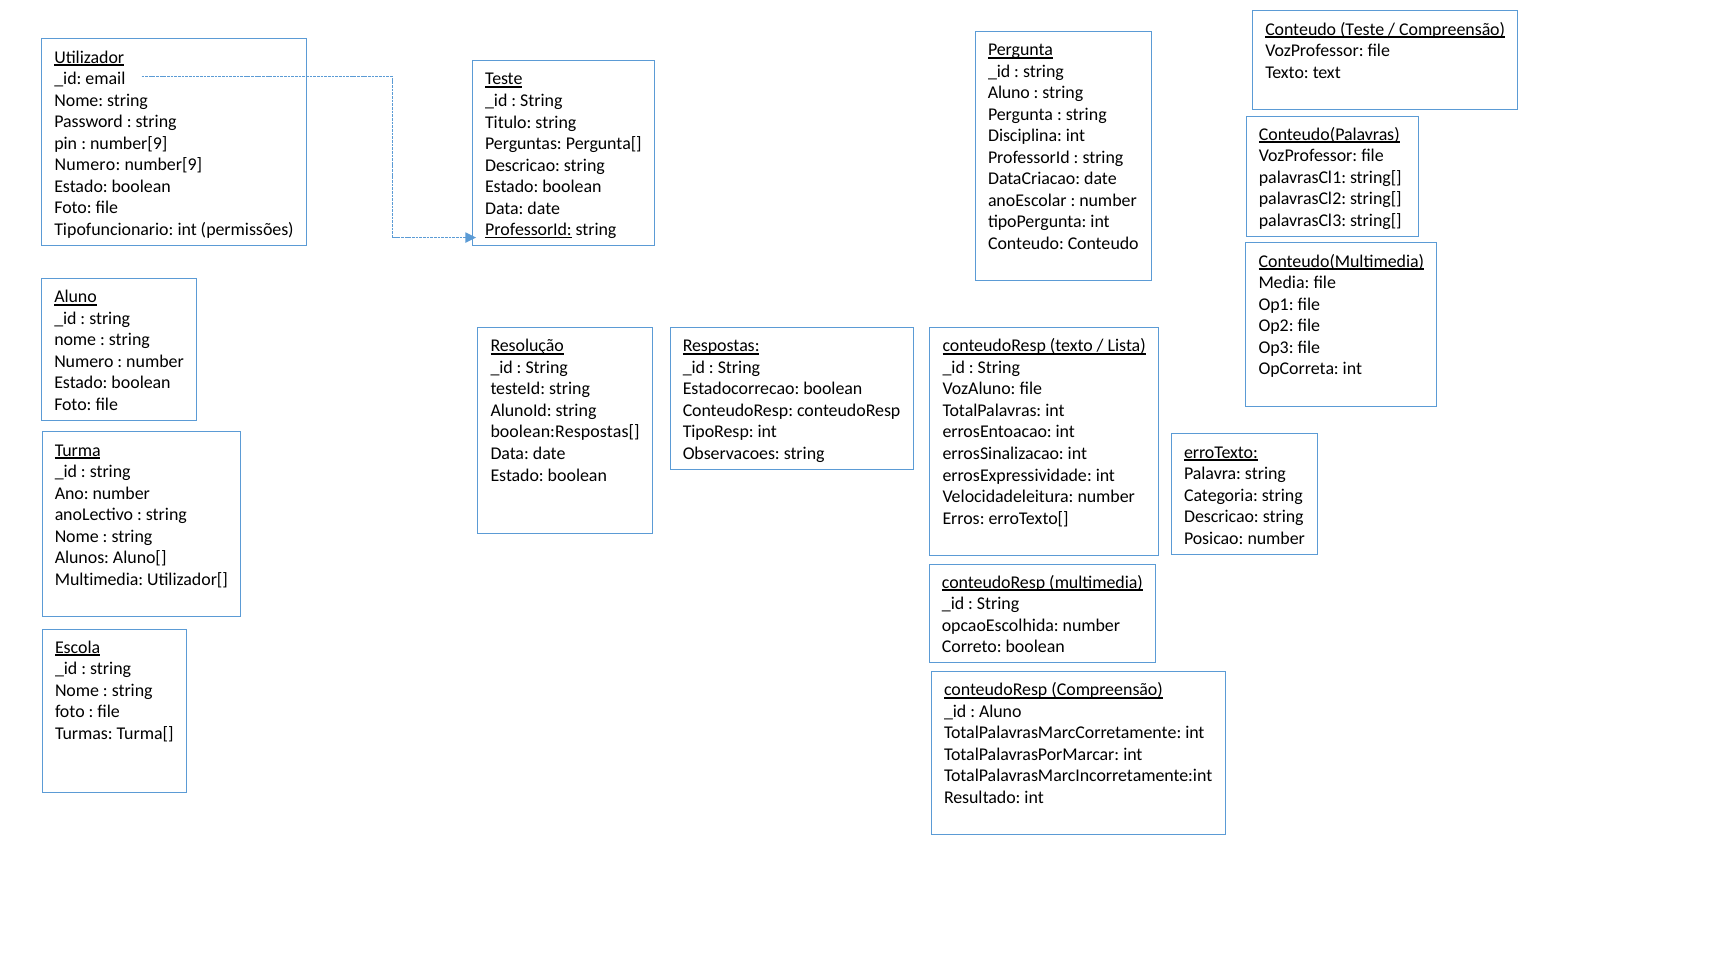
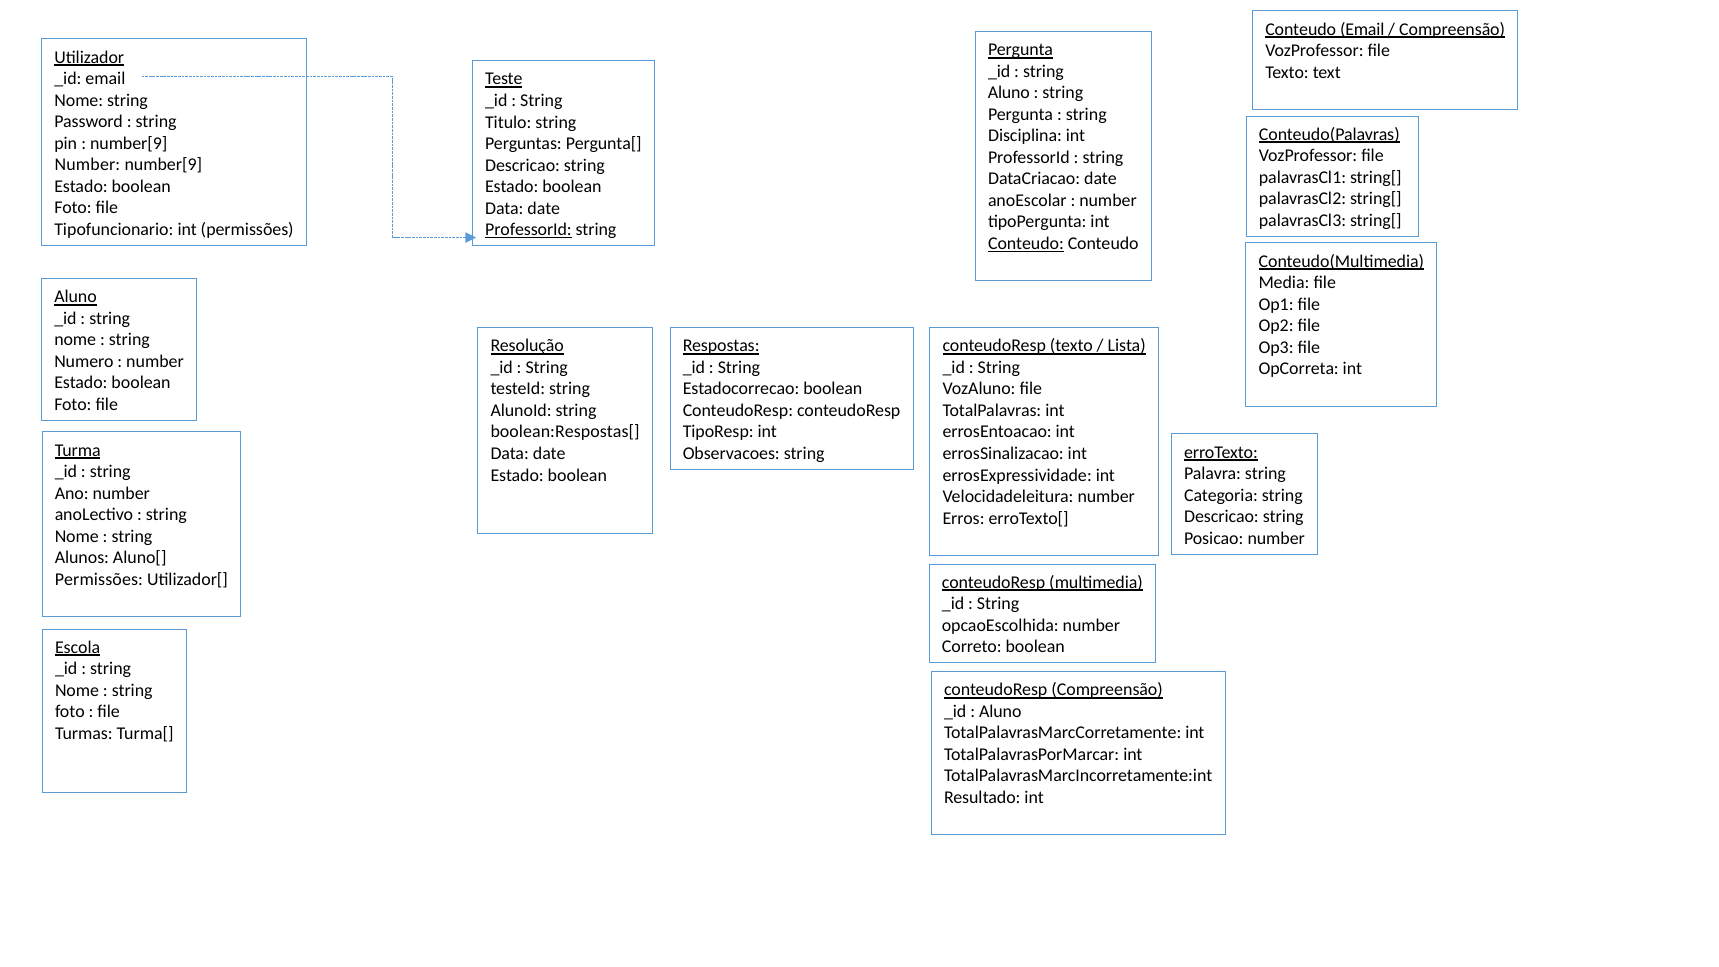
Conteudo Teste: Teste -> Email
Numero at (87, 165): Numero -> Number
Conteudo at (1026, 243) underline: none -> present
Multimedia at (99, 579): Multimedia -> Permissões
